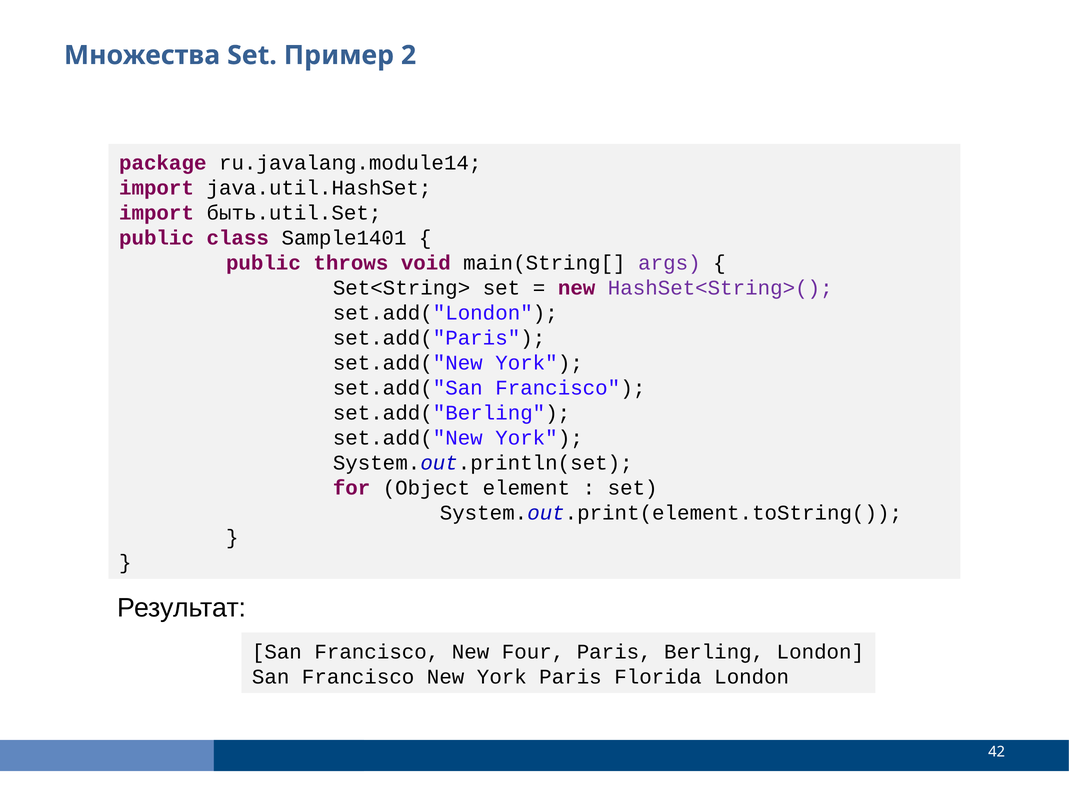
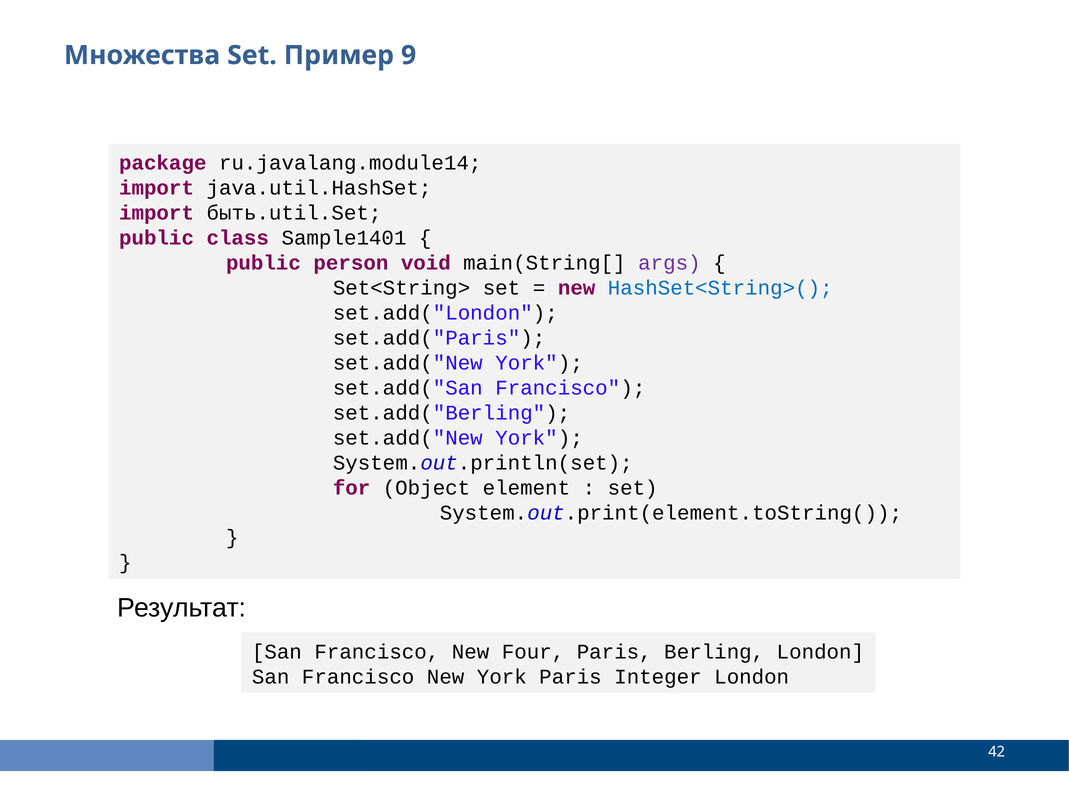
2: 2 -> 9
throws: throws -> person
HashSet<String>( colour: purple -> blue
Florida: Florida -> Integer
